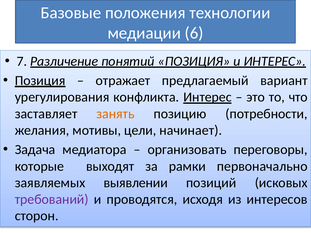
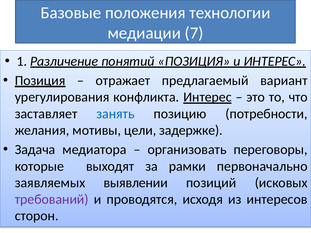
6: 6 -> 7
7: 7 -> 1
занять colour: orange -> blue
начинает: начинает -> задержке
